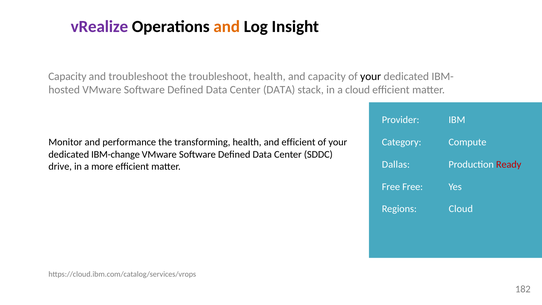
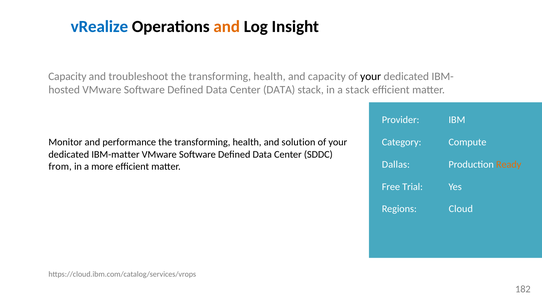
vRealize colour: purple -> blue
troubleshoot the troubleshoot: troubleshoot -> transforming
a cloud: cloud -> stack
and efficient: efficient -> solution
IBM-change: IBM-change -> IBM-matter
Ready colour: red -> orange
drive: drive -> from
Free Free: Free -> Trial
